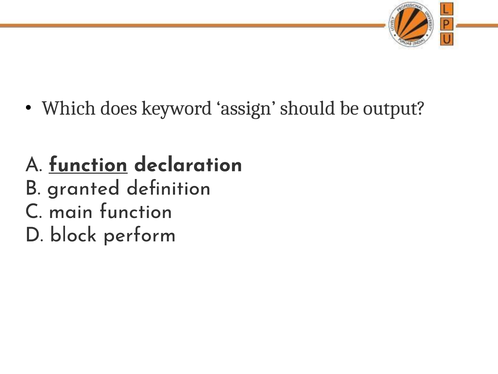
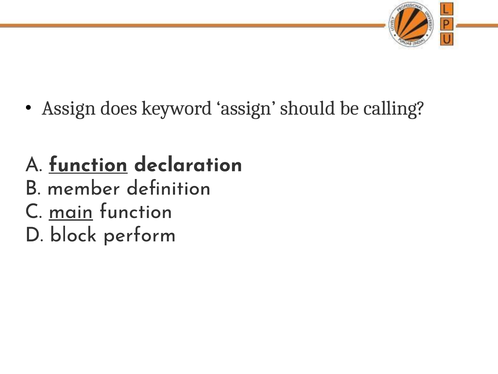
Which at (69, 108): Which -> Assign
output: output -> calling
granted: granted -> member
main underline: none -> present
